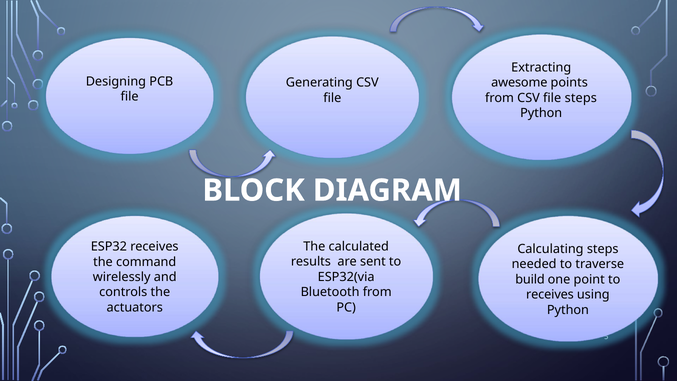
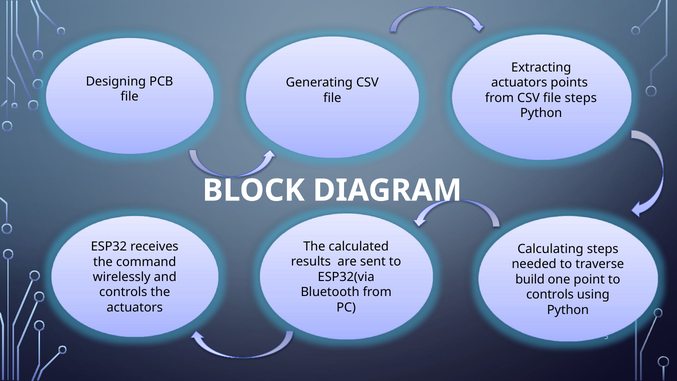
awesome at (519, 83): awesome -> actuators
receives at (550, 294): receives -> controls
